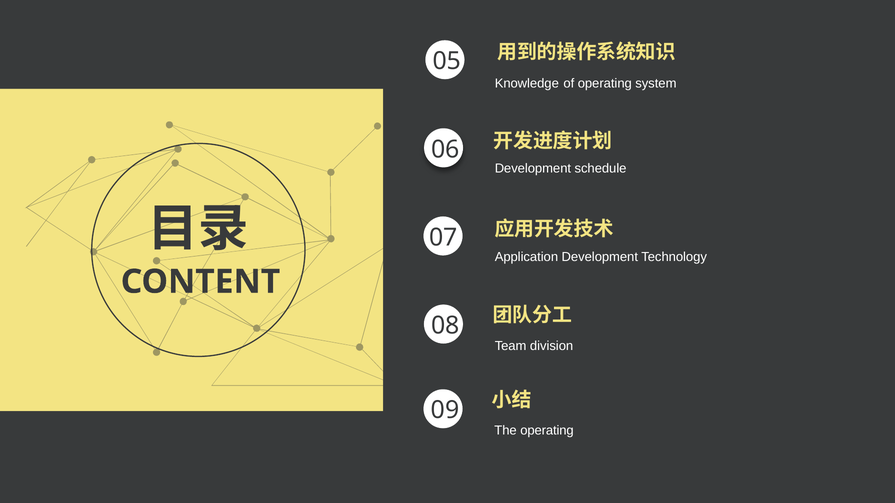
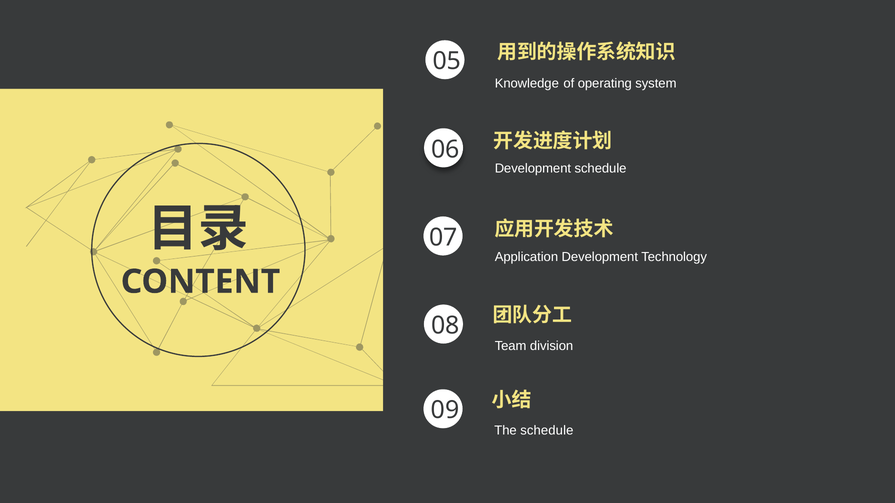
The operating: operating -> schedule
